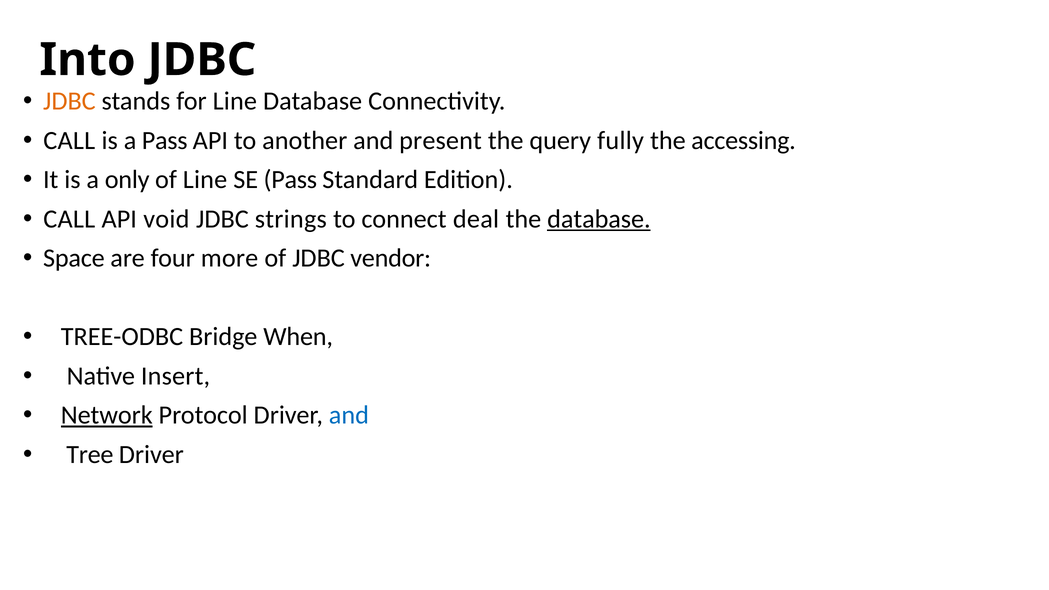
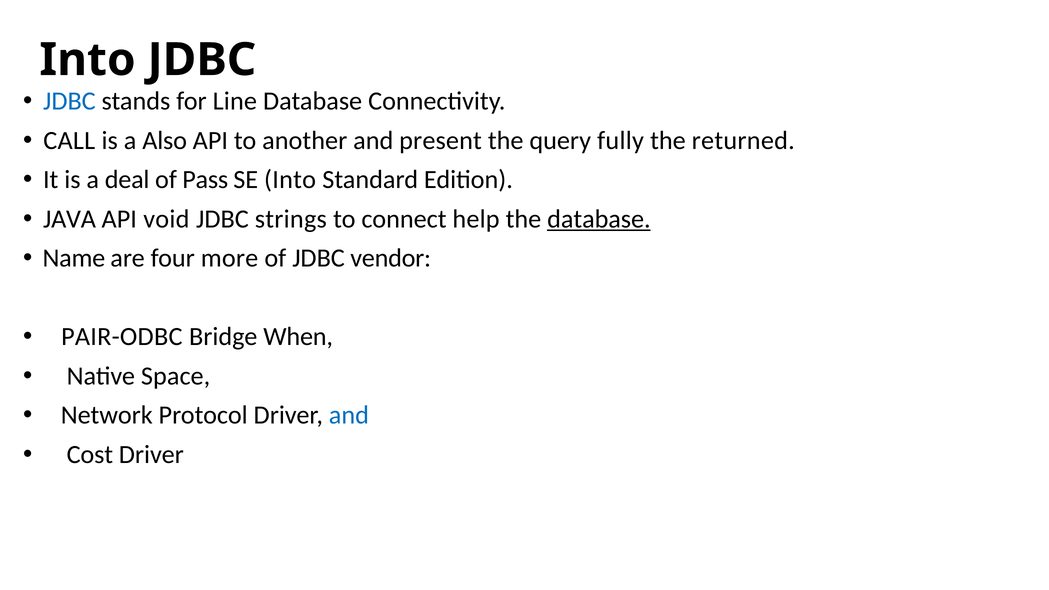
JDBC at (69, 101) colour: orange -> blue
a Pass: Pass -> Also
accessing: accessing -> returned
only: only -> deal
of Line: Line -> Pass
SE Pass: Pass -> Into
CALL at (69, 219): CALL -> JAVA
deal: deal -> help
Space: Space -> Name
TREE-ODBC: TREE-ODBC -> PAIR-ODBC
Insert: Insert -> Space
Network underline: present -> none
Tree: Tree -> Cost
